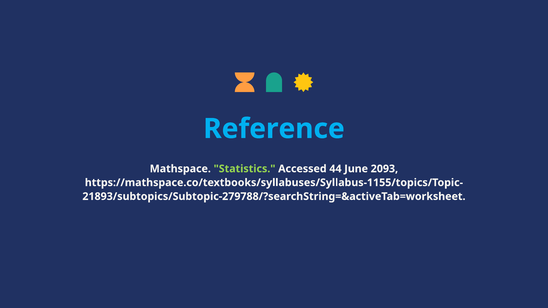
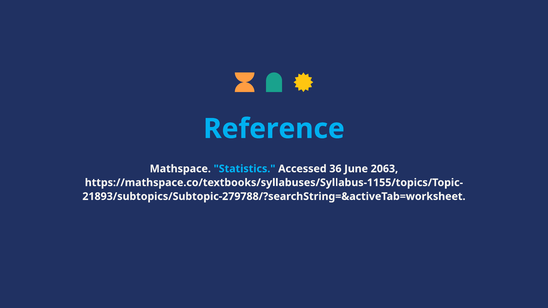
Statistics colour: light green -> light blue
44: 44 -> 36
2093: 2093 -> 2063
